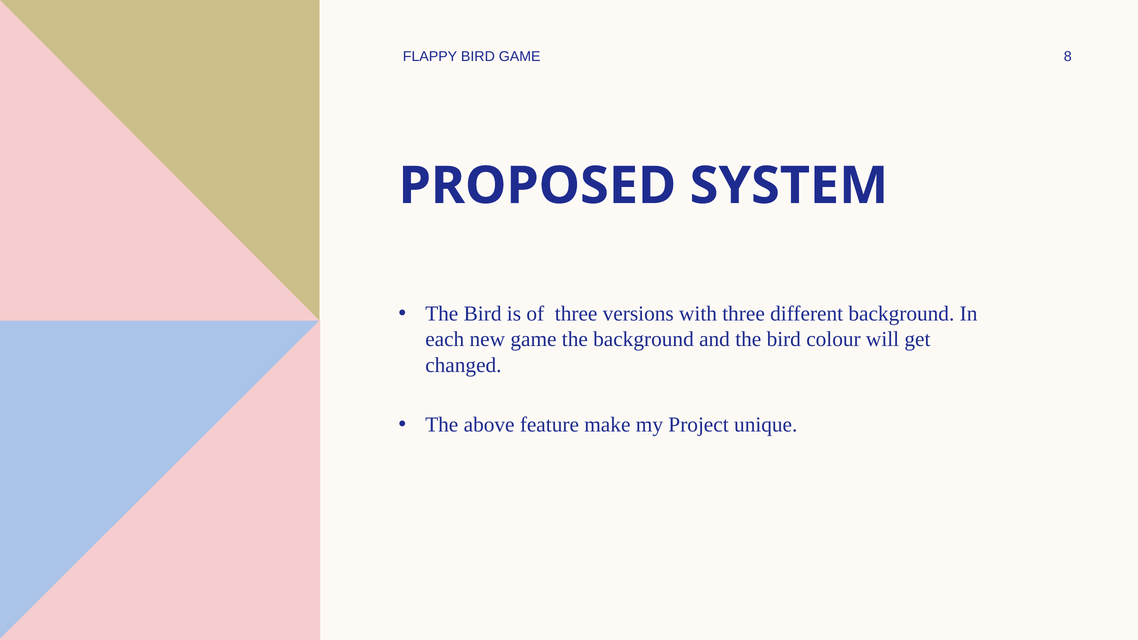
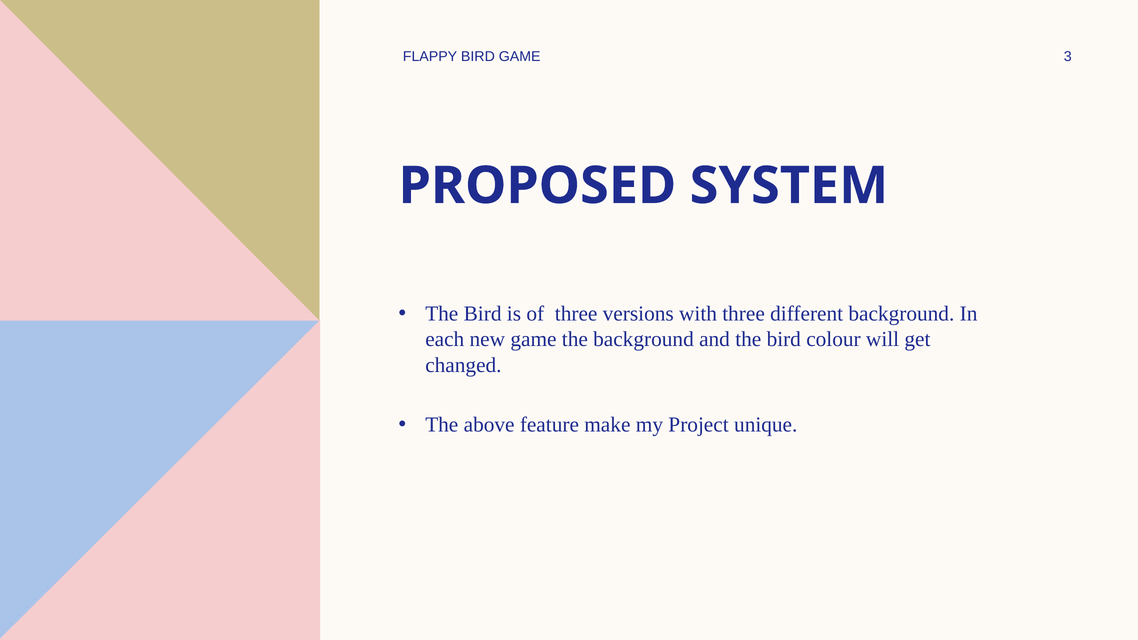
8: 8 -> 3
